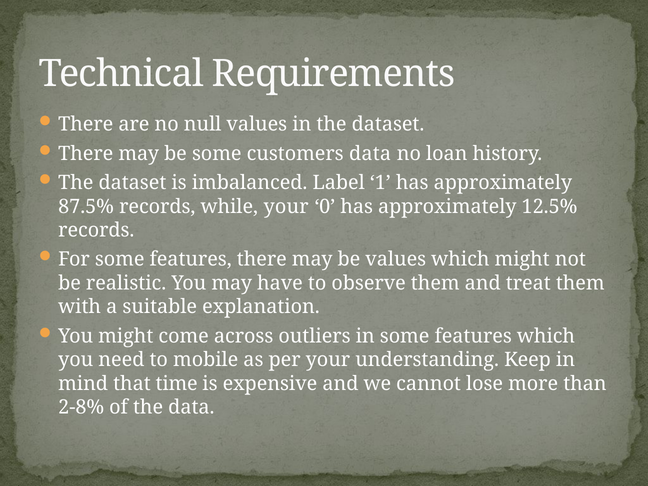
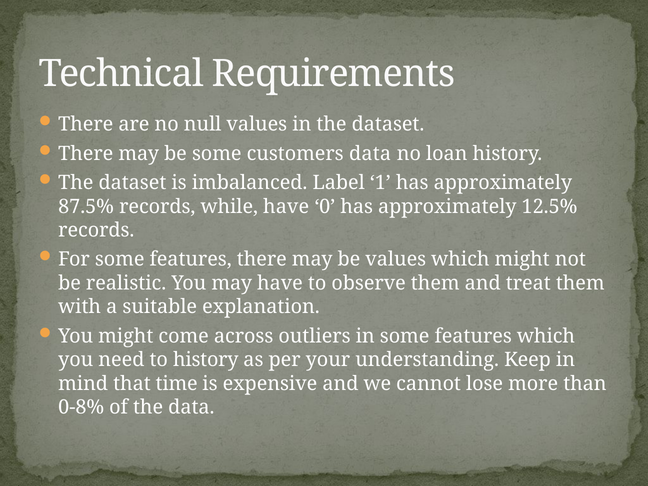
while your: your -> have
to mobile: mobile -> history
2-8%: 2-8% -> 0-8%
